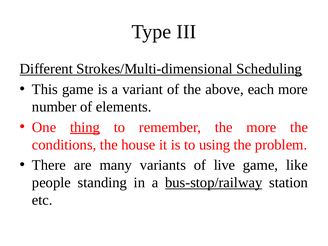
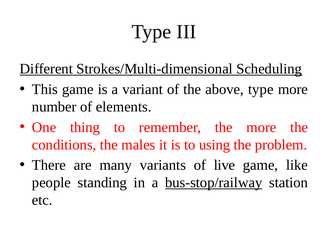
above each: each -> type
thing underline: present -> none
house: house -> males
